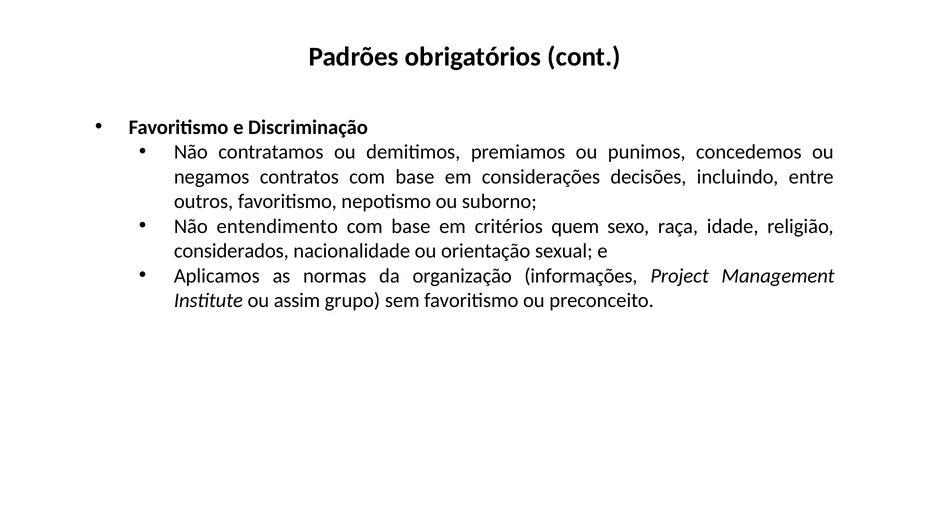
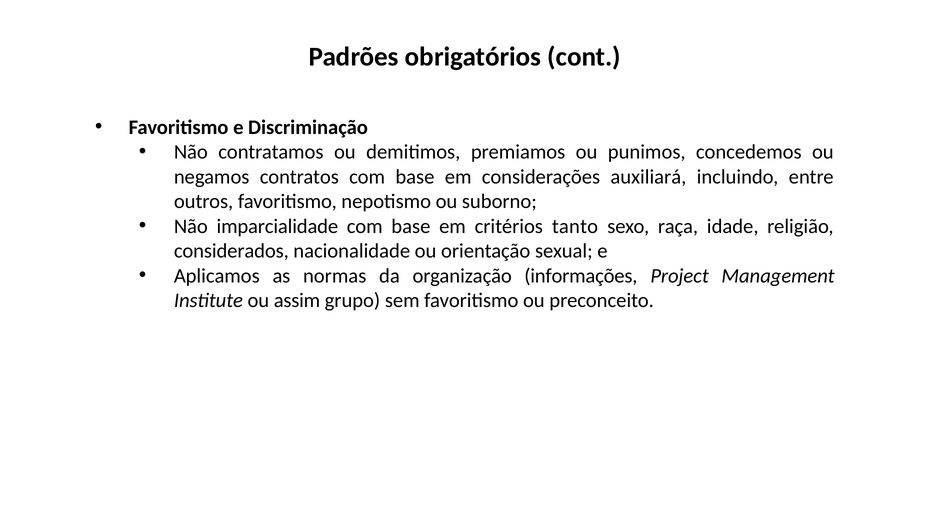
decisões: decisões -> auxiliará
entendimento: entendimento -> imparcialidade
quem: quem -> tanto
